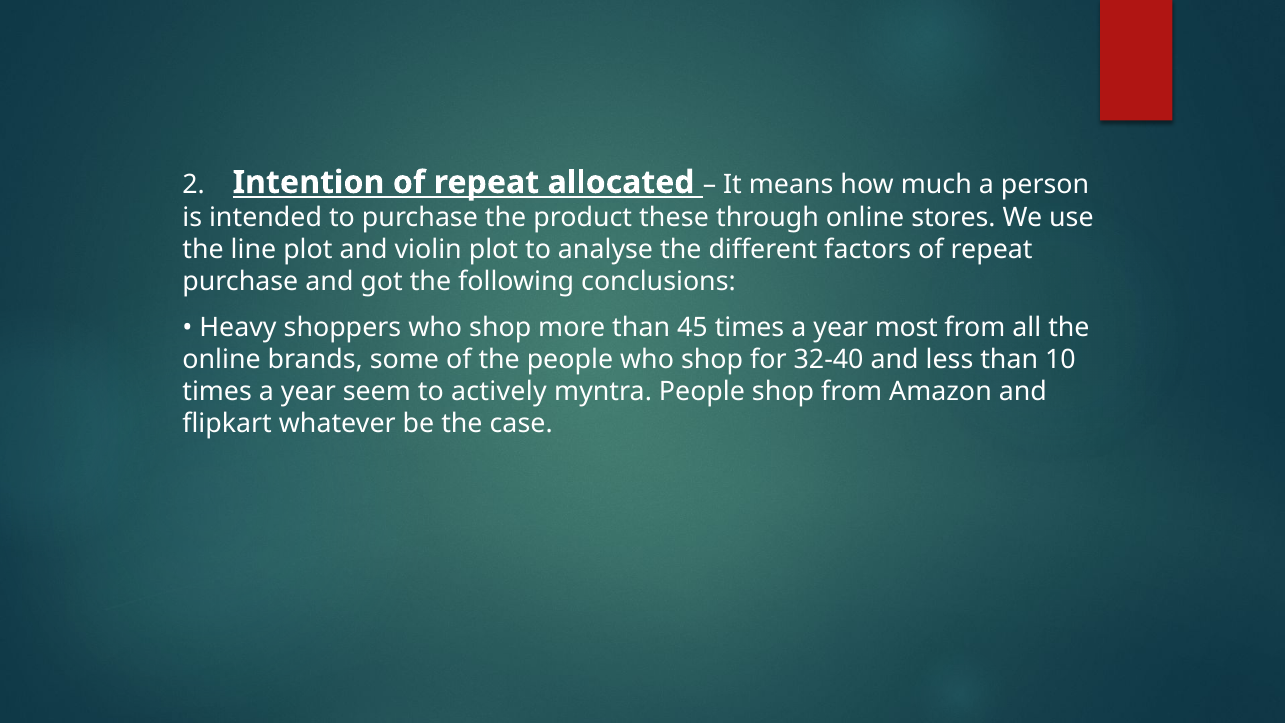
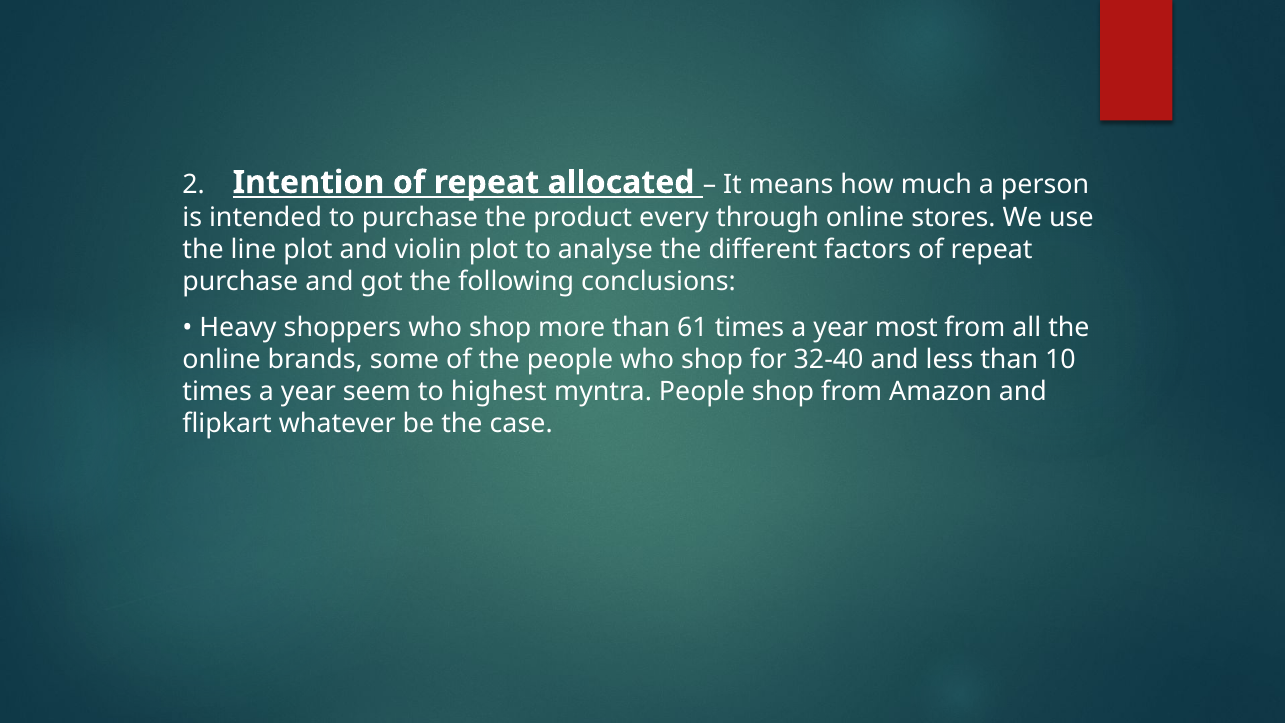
these: these -> every
45: 45 -> 61
actively: actively -> highest
